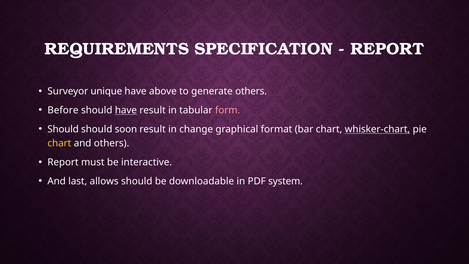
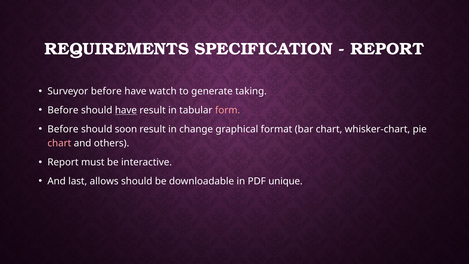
Surveyor unique: unique -> before
above: above -> watch
generate others: others -> taking
Should at (63, 129): Should -> Before
whisker-chart underline: present -> none
chart at (59, 143) colour: yellow -> pink
system: system -> unique
